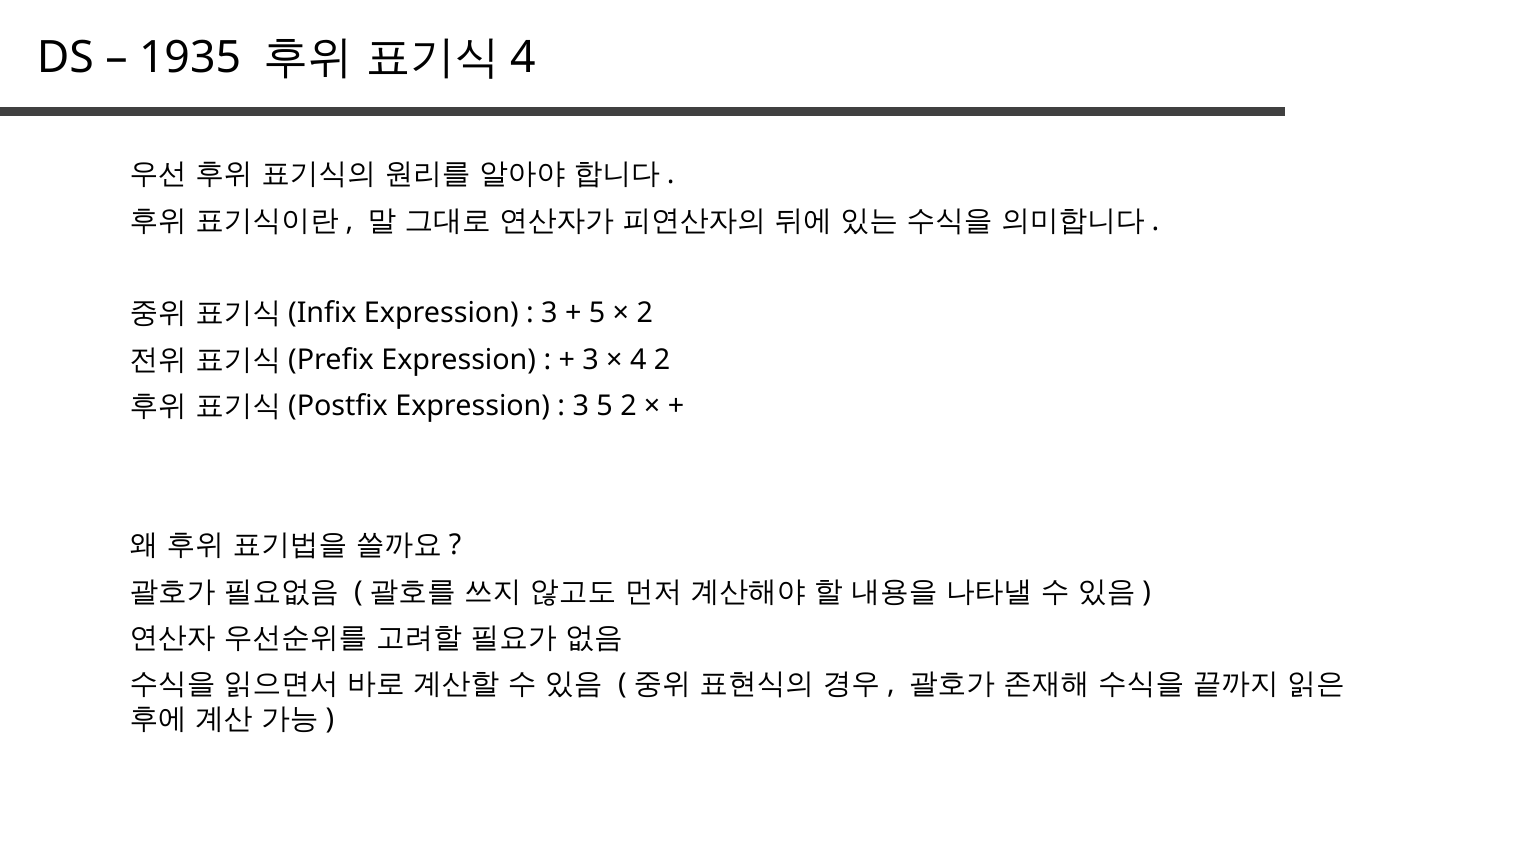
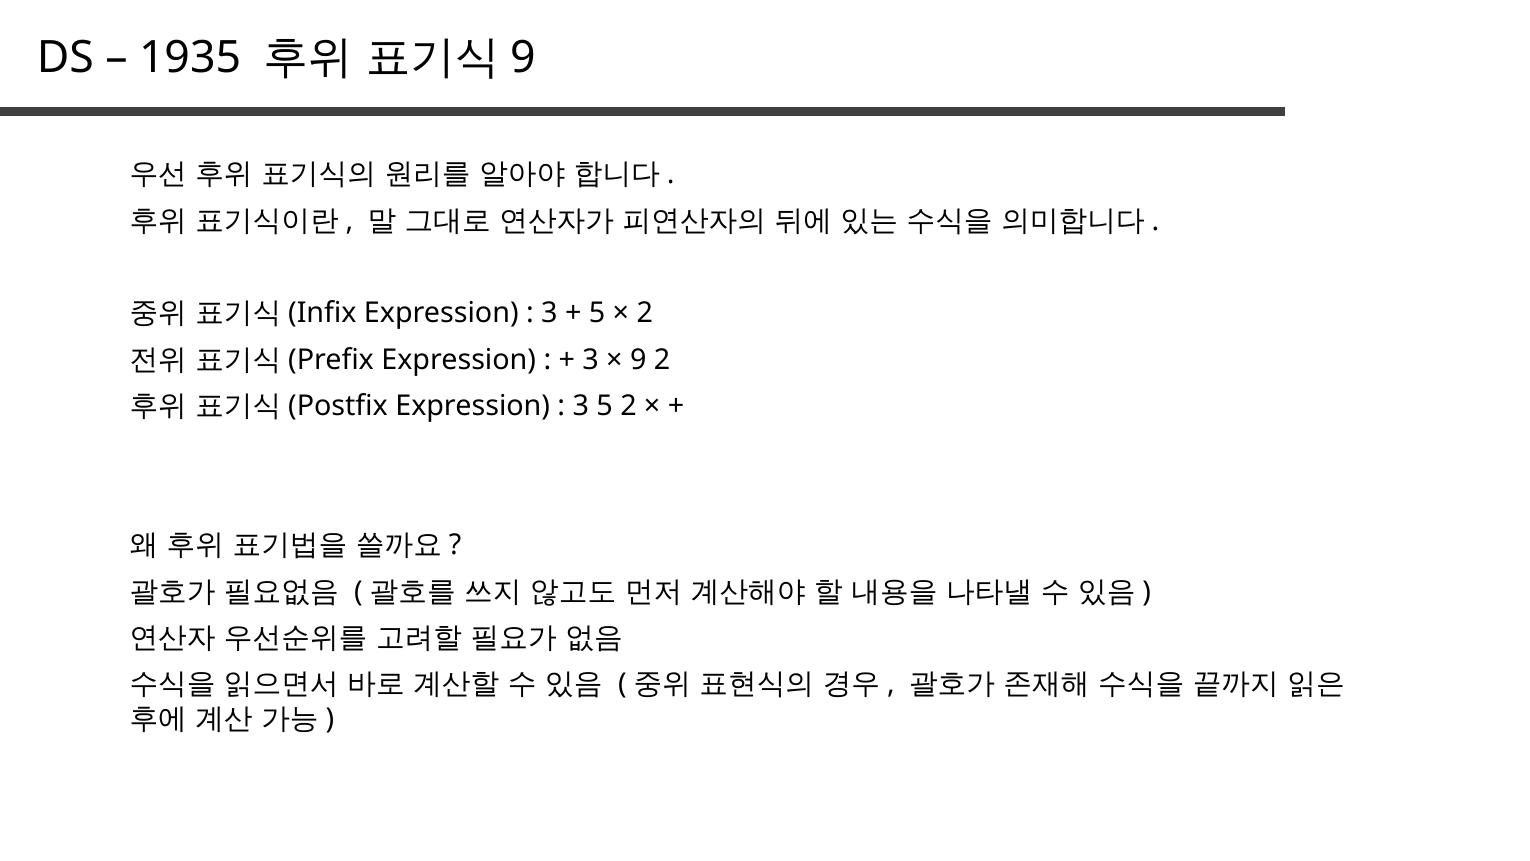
4 at (523, 58): 4 -> 9
4 at (638, 360): 4 -> 9
